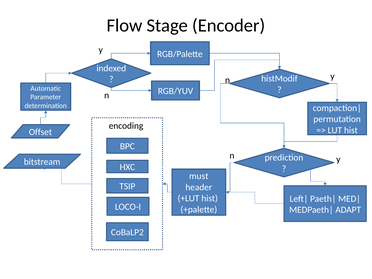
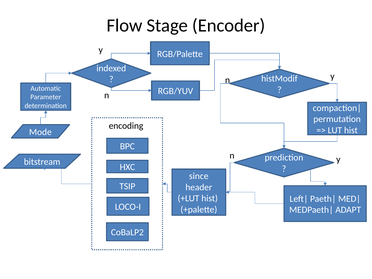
Offset: Offset -> Mode
must: must -> since
